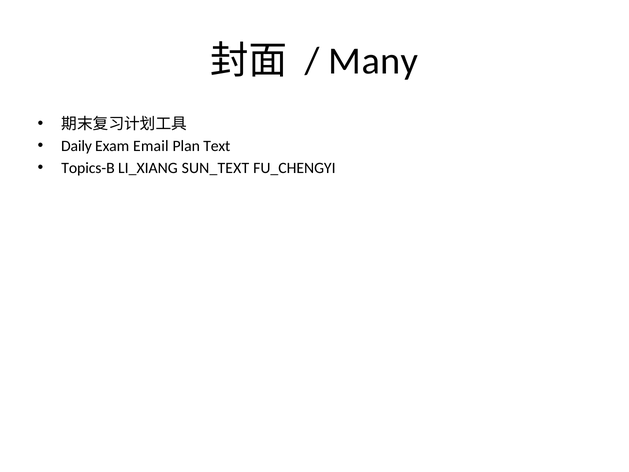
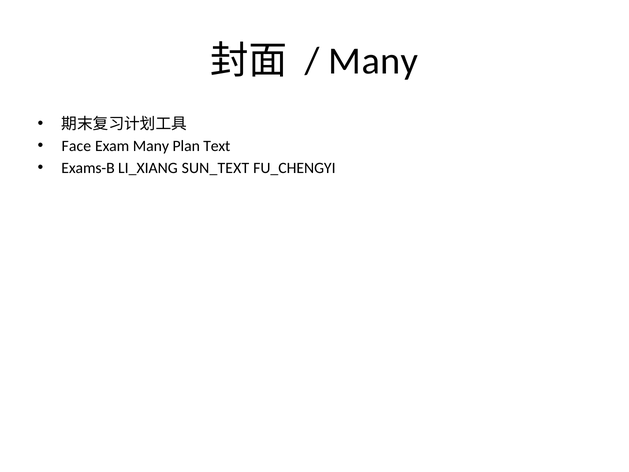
Daily: Daily -> Face
Exam Email: Email -> Many
Topics-B: Topics-B -> Exams-B
